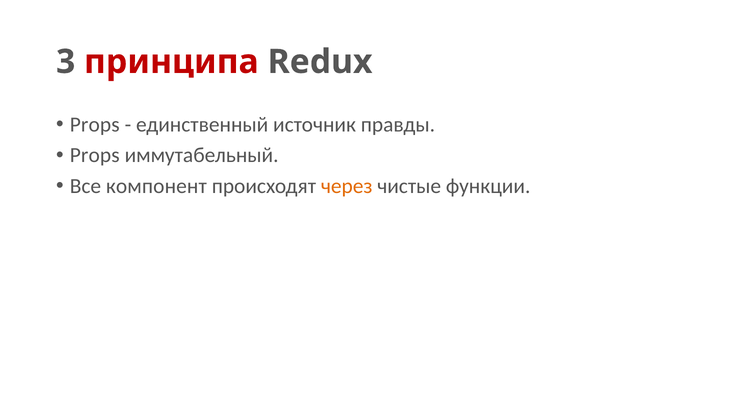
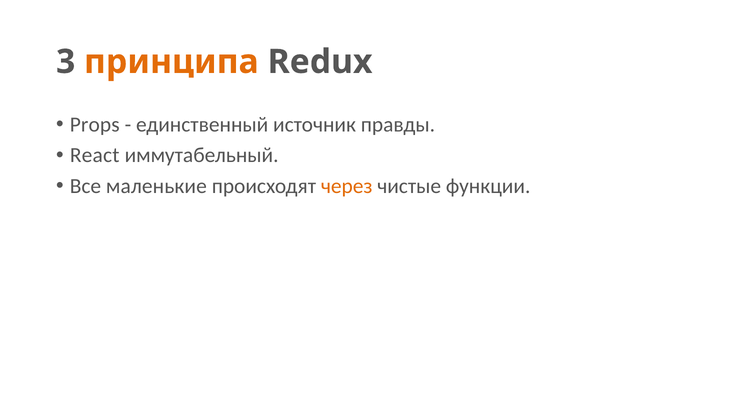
принципа colour: red -> orange
Props at (95, 155): Props -> React
компонент: компонент -> маленькие
